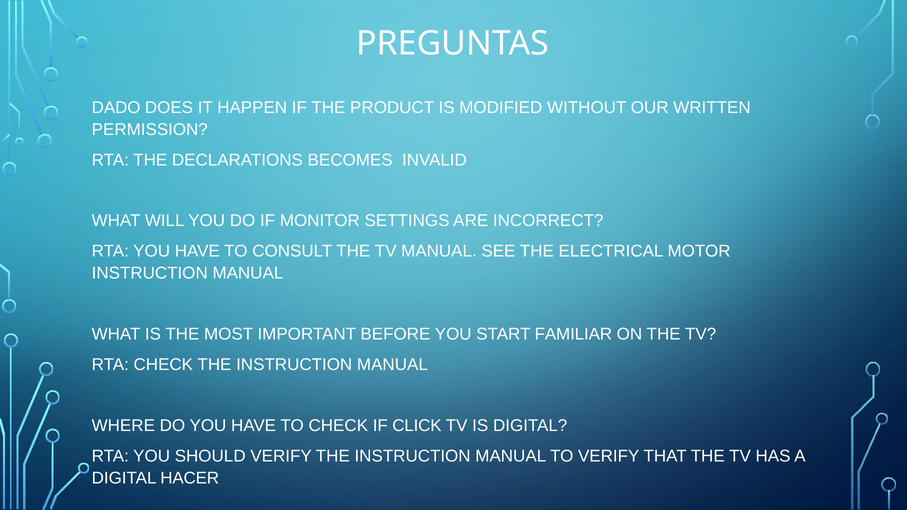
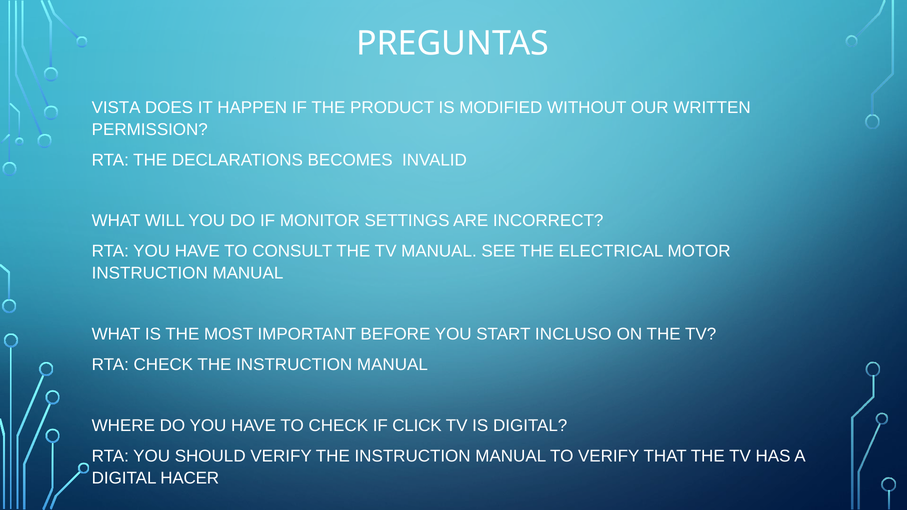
DADO: DADO -> VISTA
FAMILIAR: FAMILIAR -> INCLUSO
